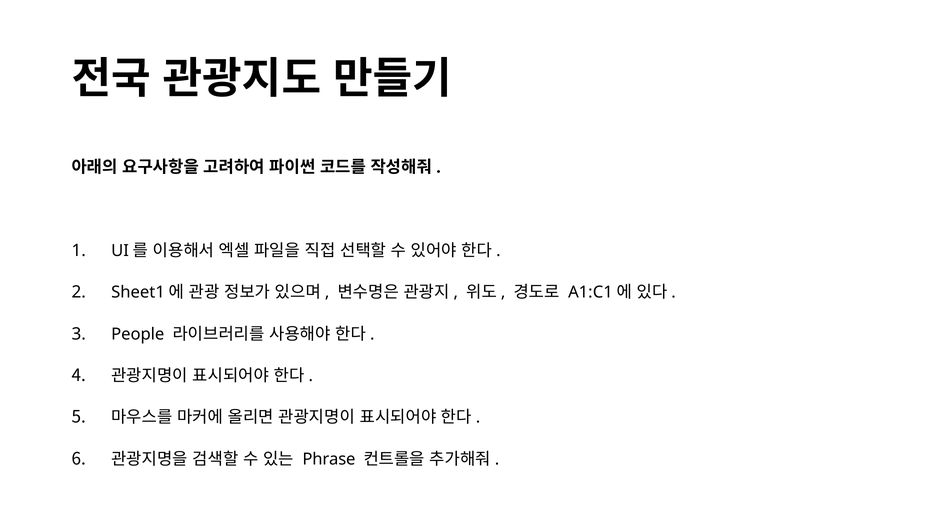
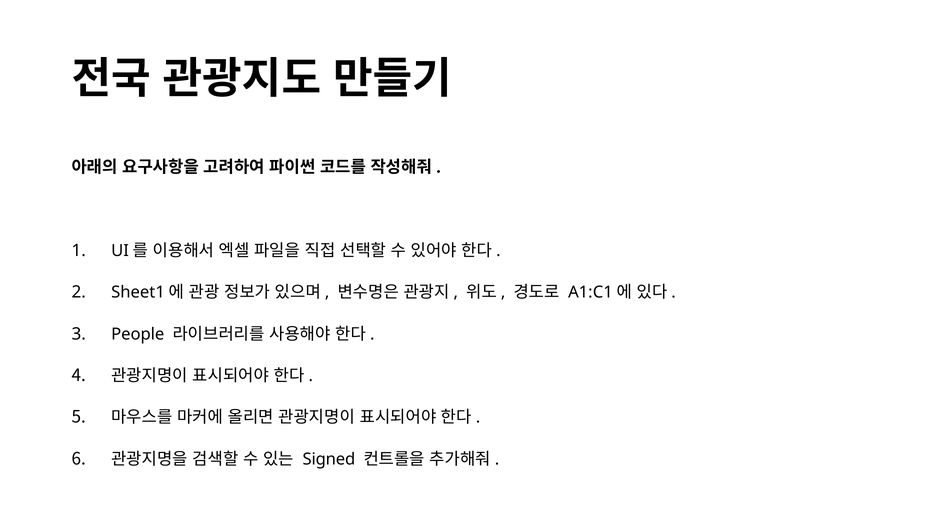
Phrase: Phrase -> Signed
